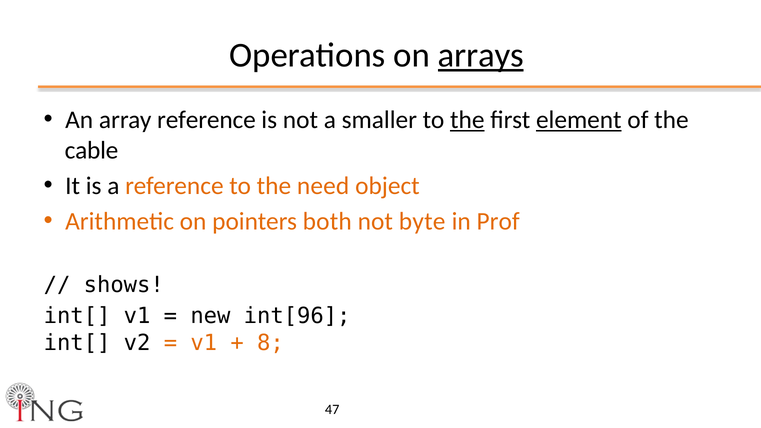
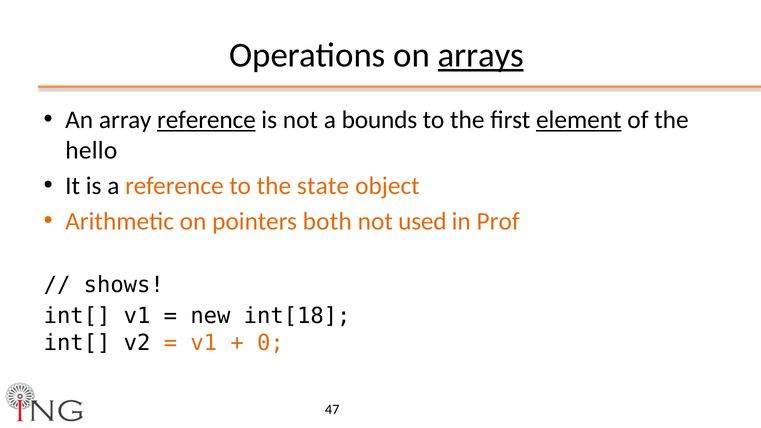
reference at (206, 120) underline: none -> present
smaller: smaller -> bounds
the at (467, 120) underline: present -> none
cable: cable -> hello
need: need -> state
byte: byte -> used
int[96: int[96 -> int[18
8: 8 -> 0
